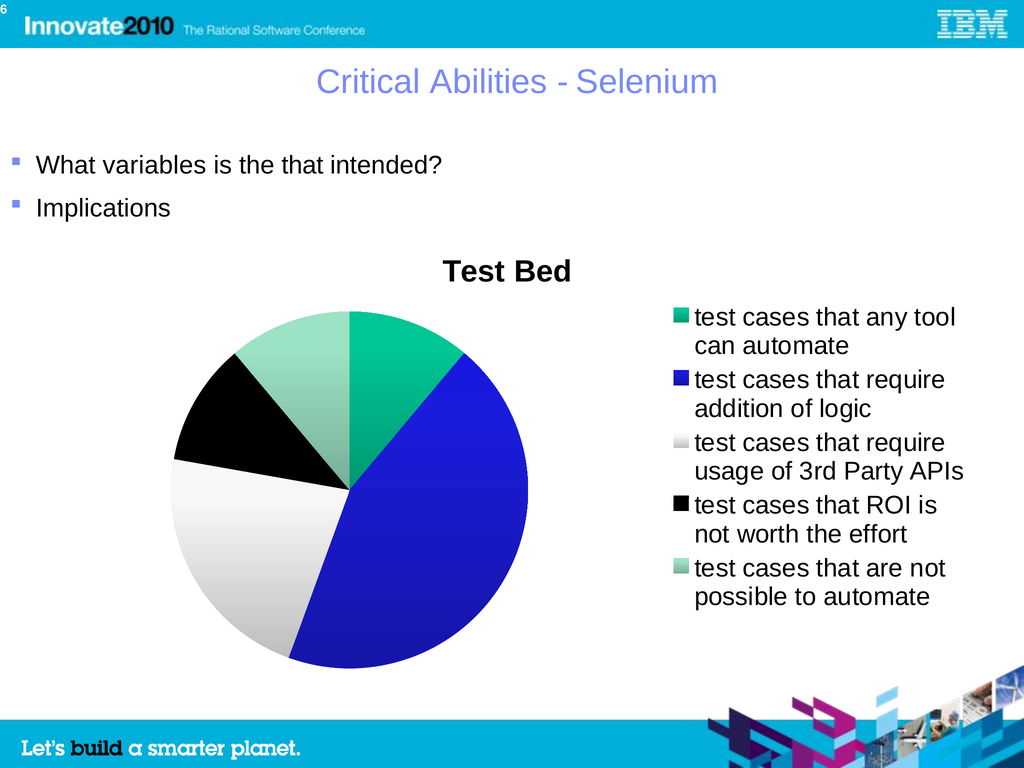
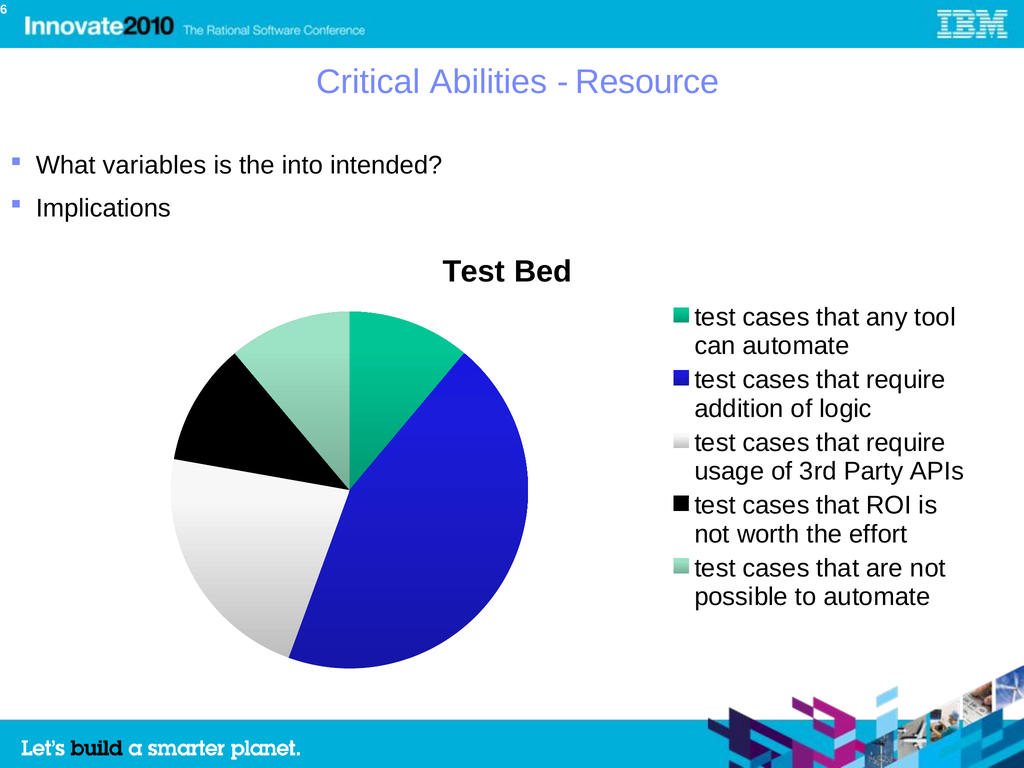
Selenium: Selenium -> Resource
the that: that -> into
